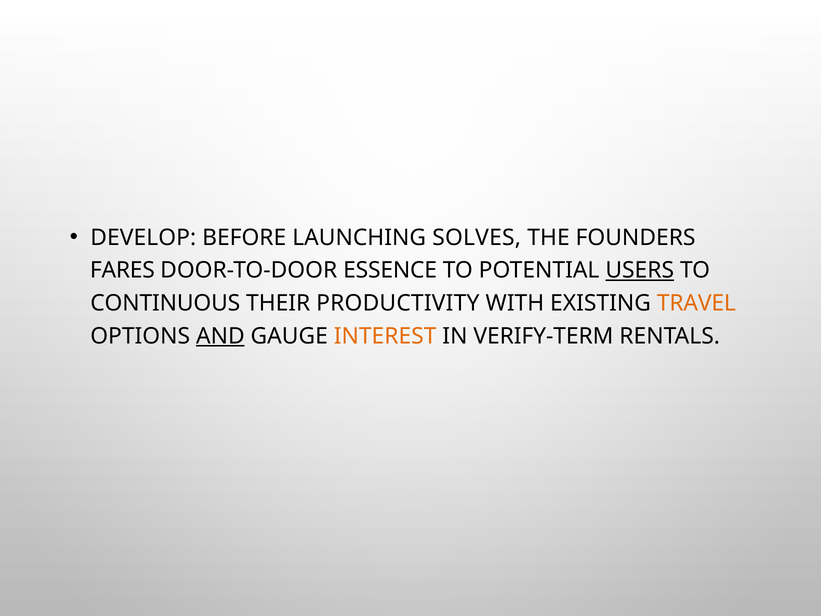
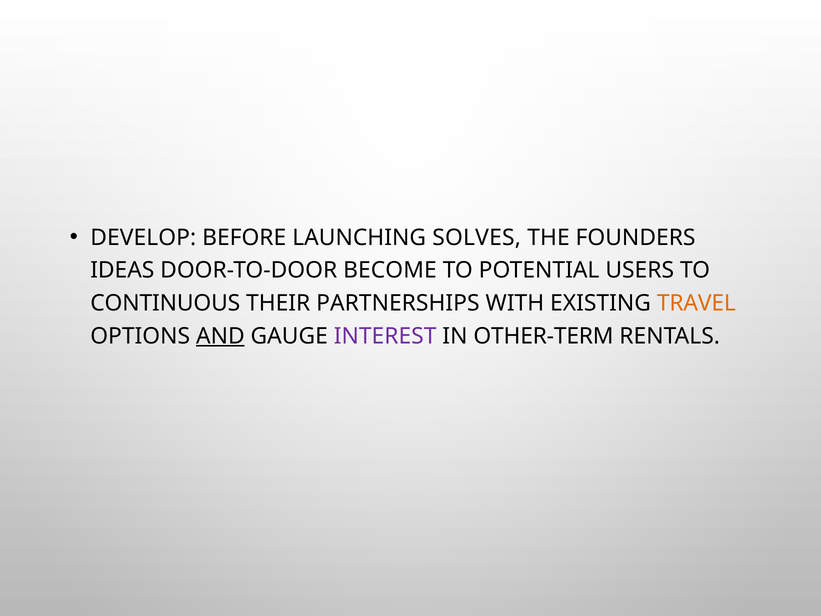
FARES: FARES -> IDEAS
ESSENCE: ESSENCE -> BECOME
USERS underline: present -> none
PRODUCTIVITY: PRODUCTIVITY -> PARTNERSHIPS
INTEREST colour: orange -> purple
VERIFY-TERM: VERIFY-TERM -> OTHER-TERM
